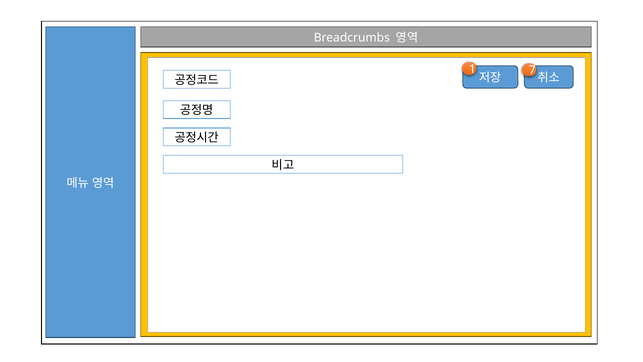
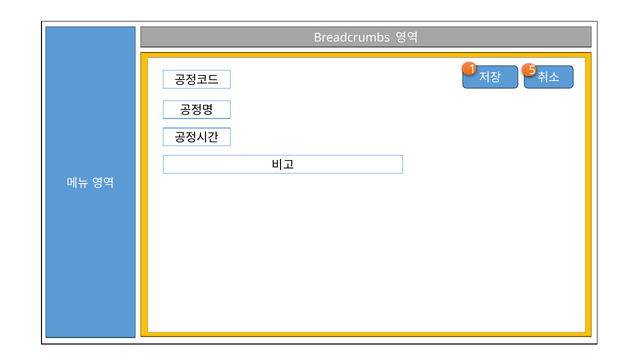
7: 7 -> 5
